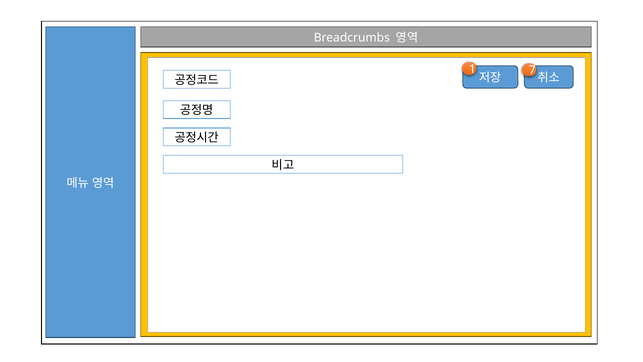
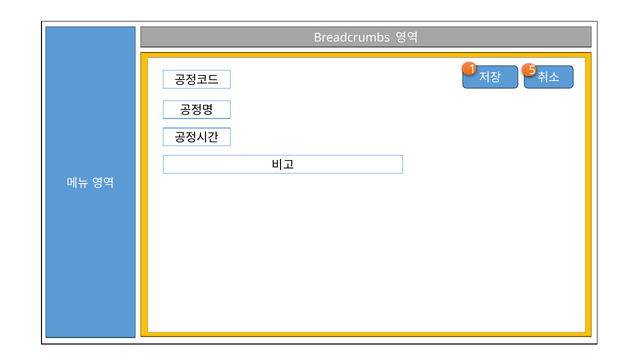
7: 7 -> 5
